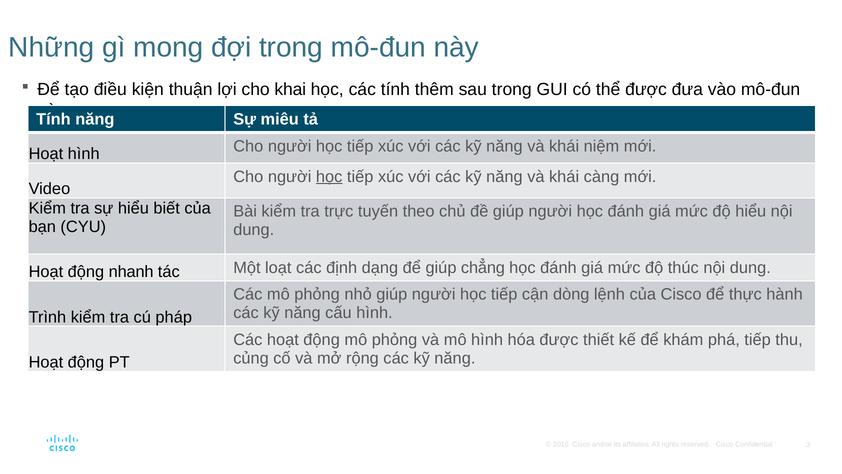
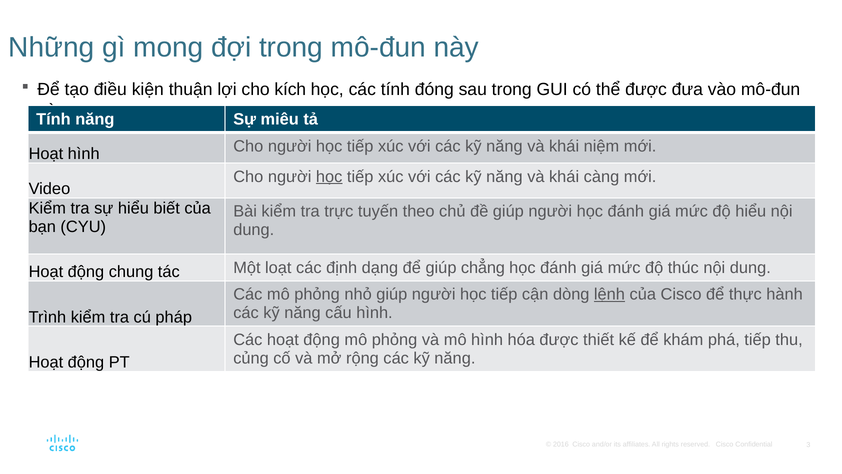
khai: khai -> kích
thêm: thêm -> đóng
nhanh: nhanh -> chung
lệnh underline: none -> present
